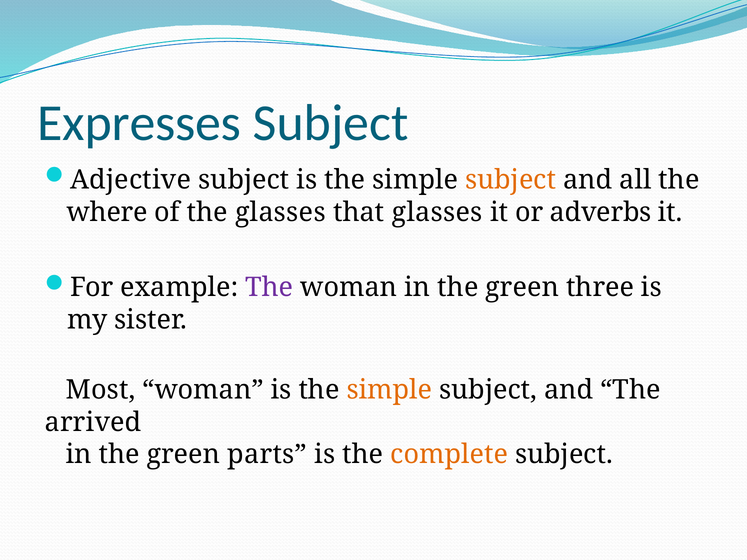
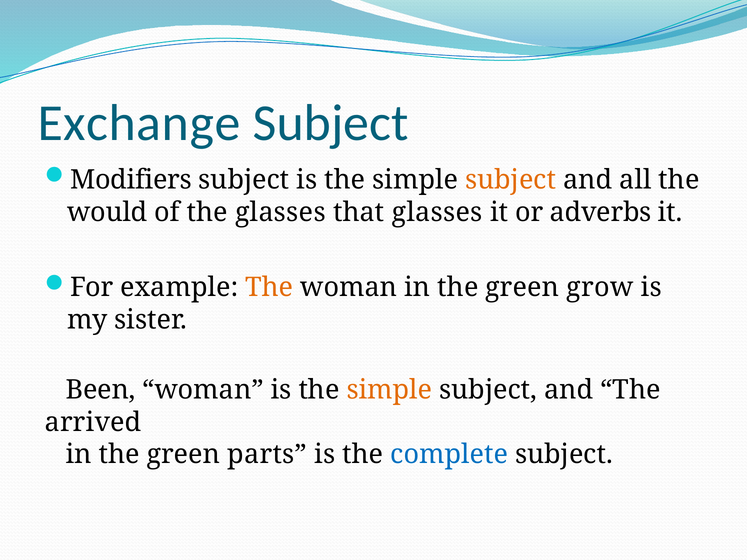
Expresses: Expresses -> Exchange
Adjective: Adjective -> Modifiers
where: where -> would
The at (269, 288) colour: purple -> orange
three: three -> grow
Most: Most -> Been
complete colour: orange -> blue
